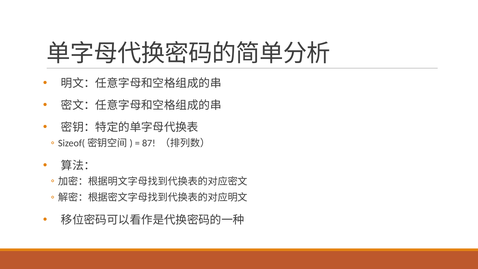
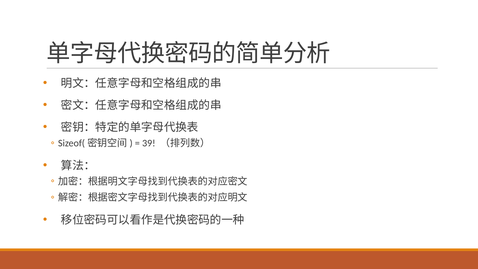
87: 87 -> 39
